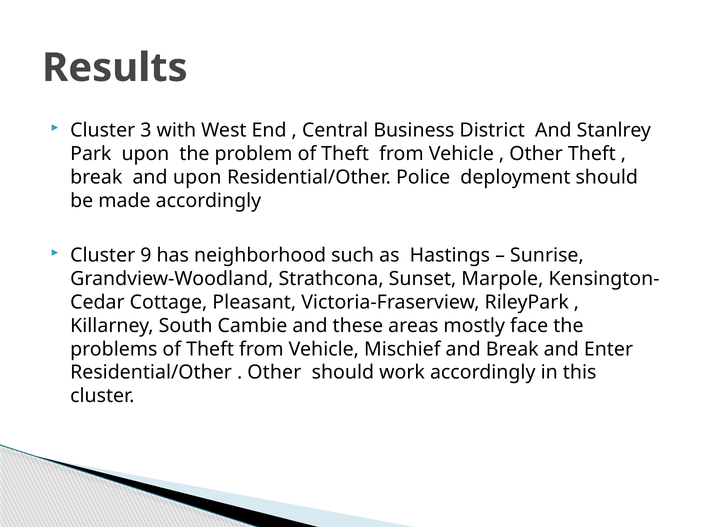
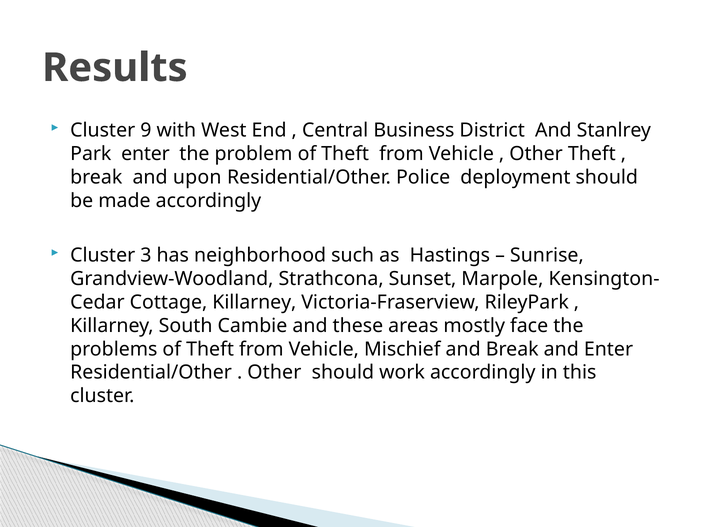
3: 3 -> 9
Park upon: upon -> enter
9: 9 -> 3
Cottage Pleasant: Pleasant -> Killarney
